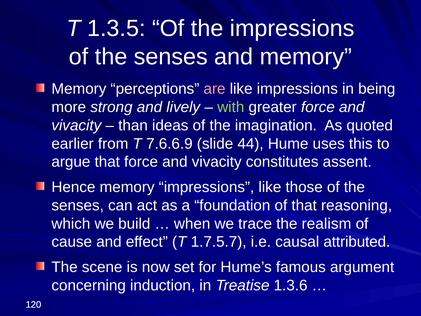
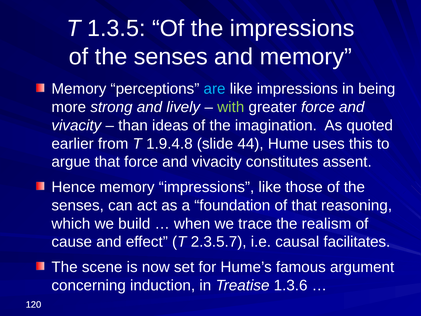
are colour: pink -> light blue
7.6.6.9: 7.6.6.9 -> 1.9.4.8
1.7.5.7: 1.7.5.7 -> 2.3.5.7
attributed: attributed -> facilitates
